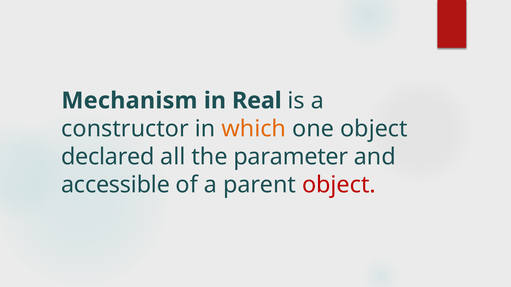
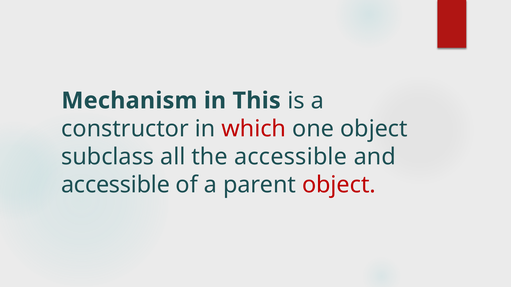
Real: Real -> This
which colour: orange -> red
declared: declared -> subclass
the parameter: parameter -> accessible
